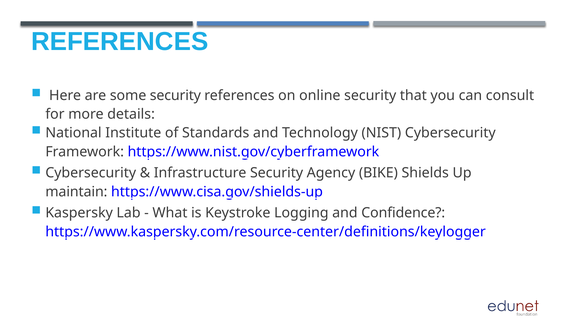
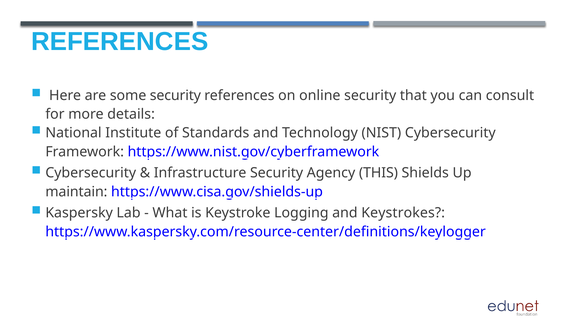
BIKE: BIKE -> THIS
Confidence: Confidence -> Keystrokes
